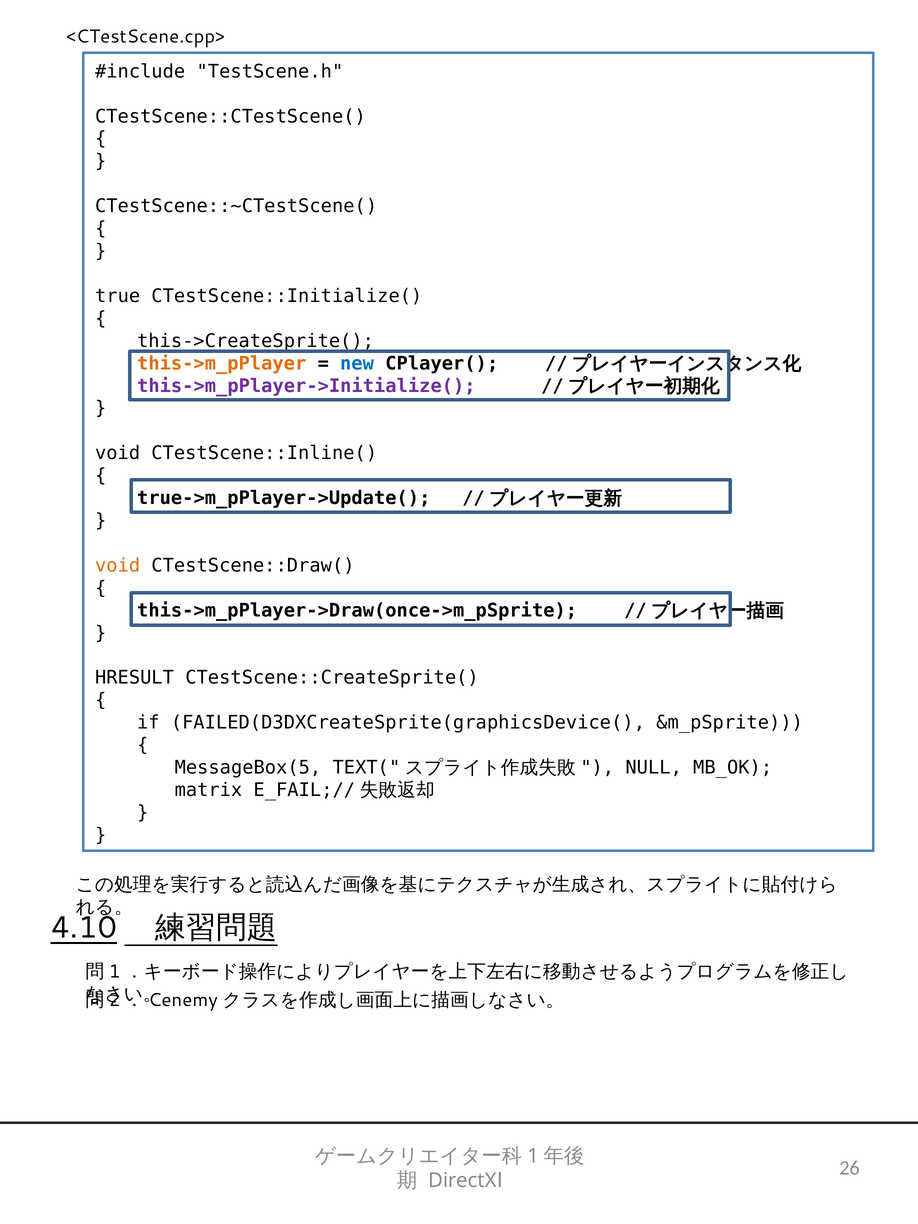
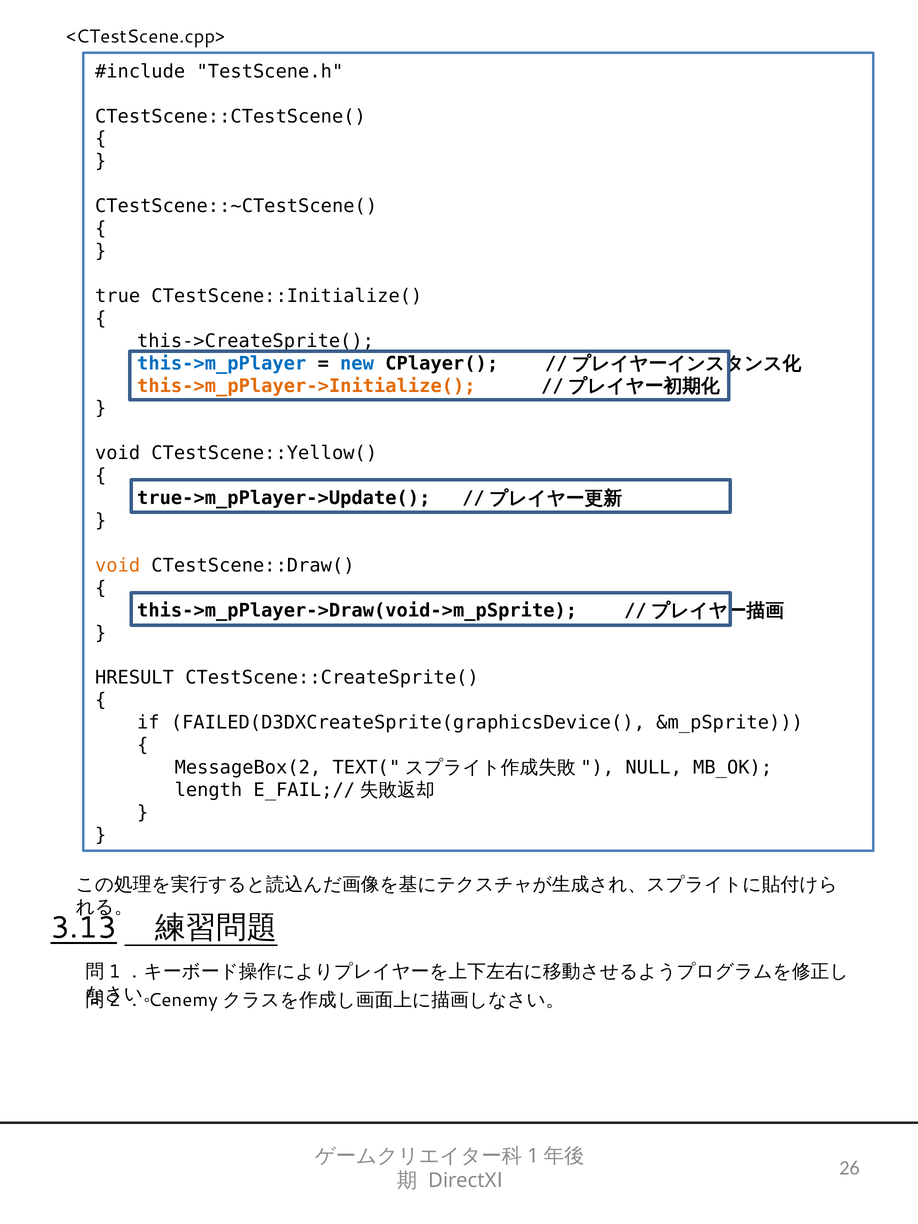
this->m_pPlayer colour: orange -> blue
this->m_pPlayer->Initialize( colour: purple -> orange
CTestScene::Inline(: CTestScene::Inline( -> CTestScene::Yellow(
this->m_pPlayer->Draw(once->m_pSprite: this->m_pPlayer->Draw(once->m_pSprite -> this->m_pPlayer->Draw(void->m_pSprite
MessageBox(5: MessageBox(5 -> MessageBox(2
matrix: matrix -> length
4.10: 4.10 -> 3.13
